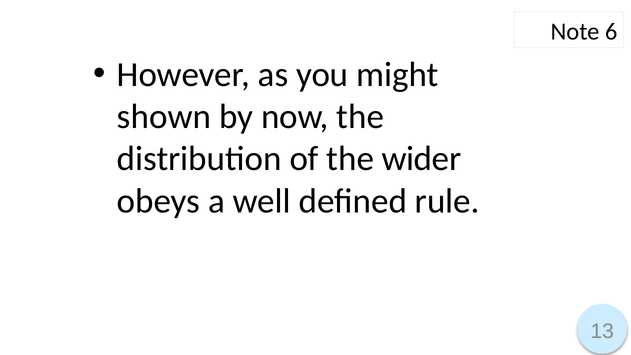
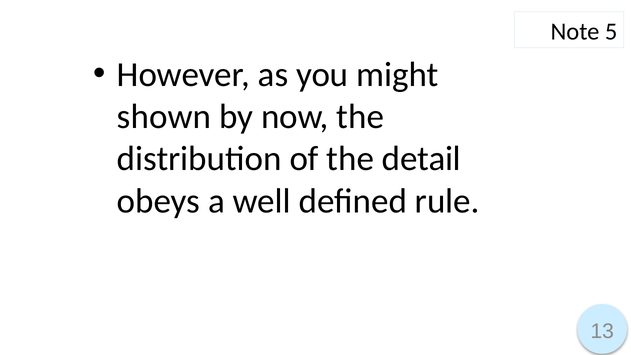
6: 6 -> 5
wider: wider -> detail
